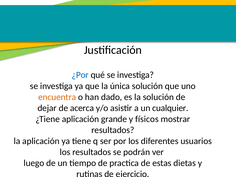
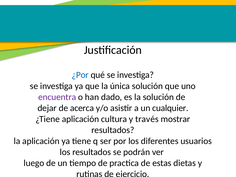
encuentra colour: orange -> purple
grande: grande -> cultura
físicos: físicos -> través
